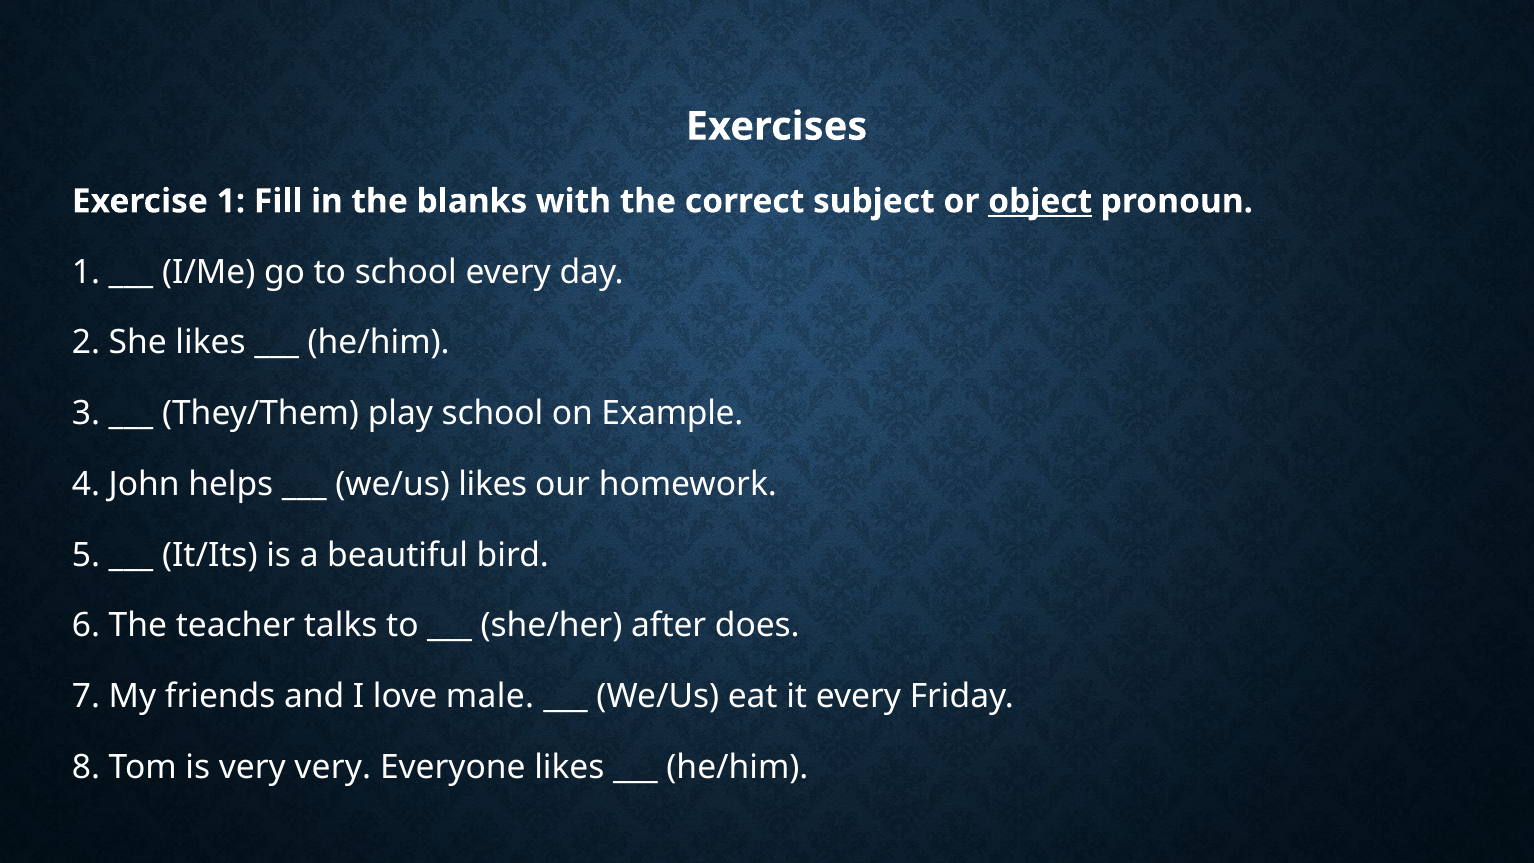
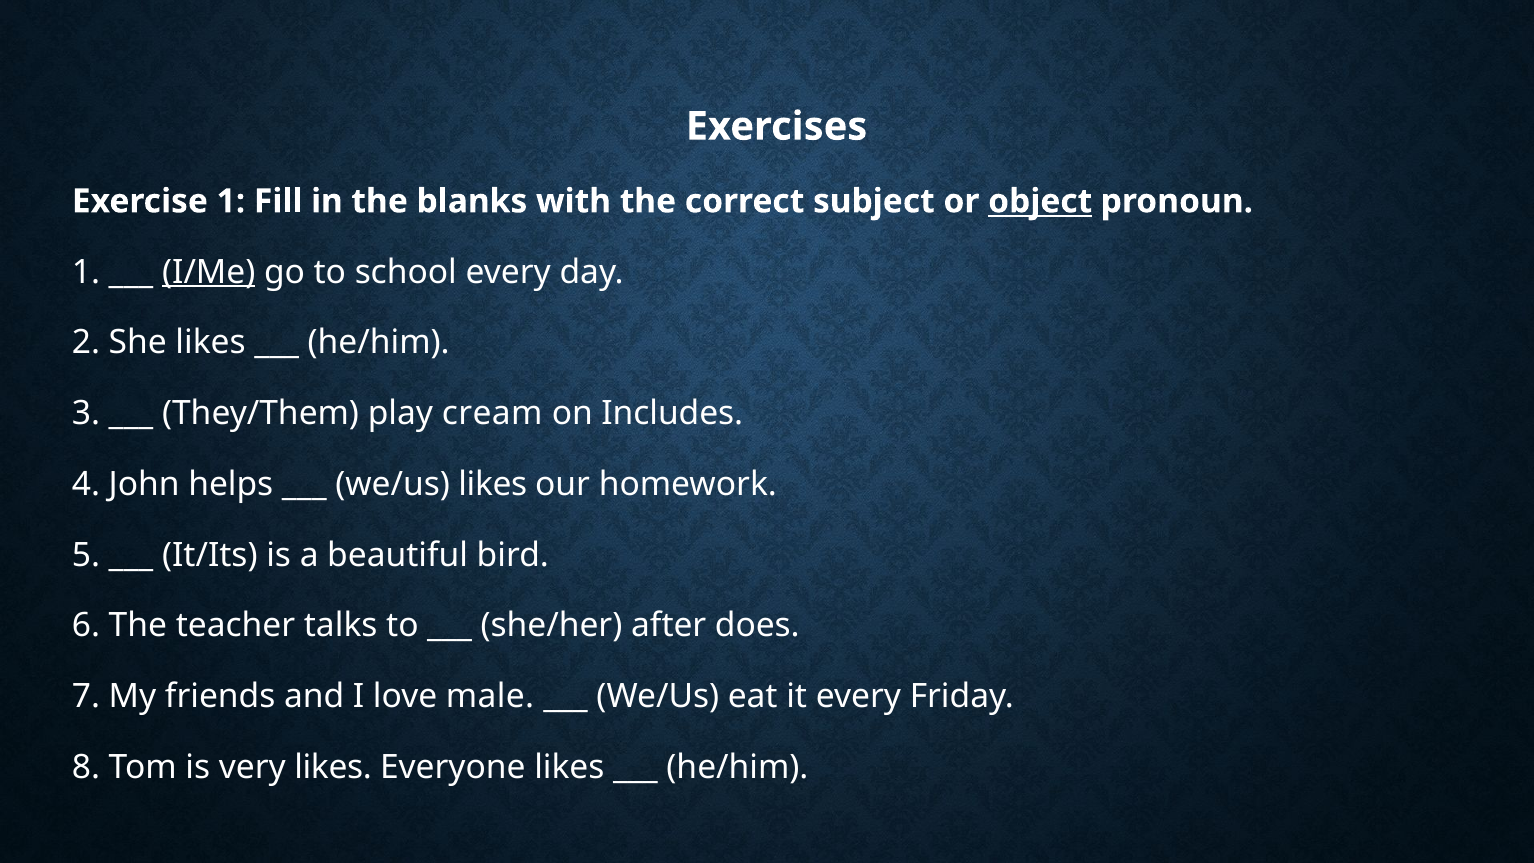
I/Me underline: none -> present
play school: school -> cream
Example: Example -> Includes
very very: very -> likes
